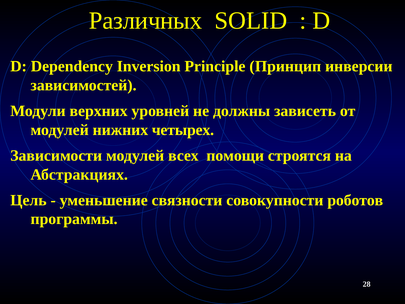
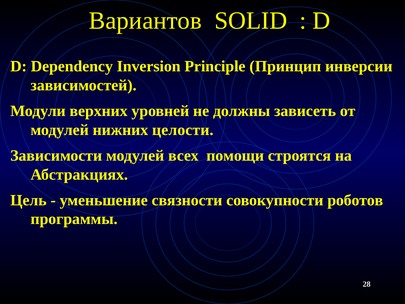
Различных: Различных -> Вариантов
четырех: четырех -> целости
